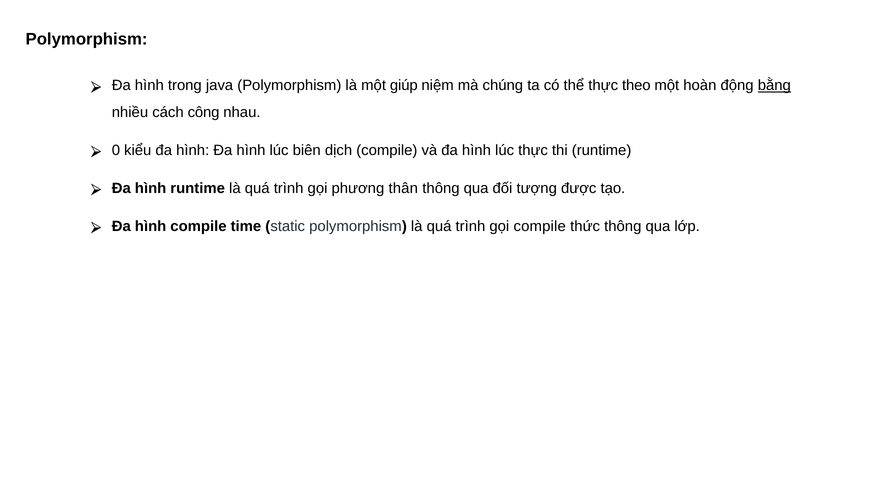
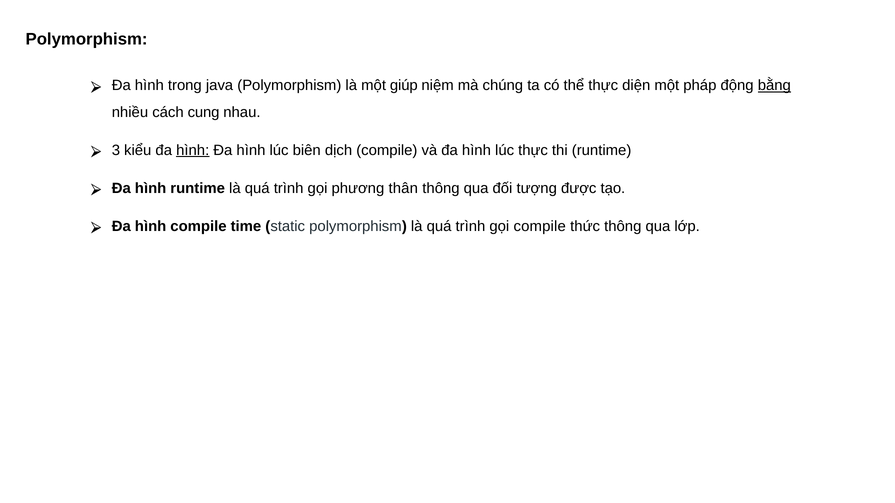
theo: theo -> diện
hoàn: hoàn -> pháp
công: công -> cung
0: 0 -> 3
hình at (193, 150) underline: none -> present
